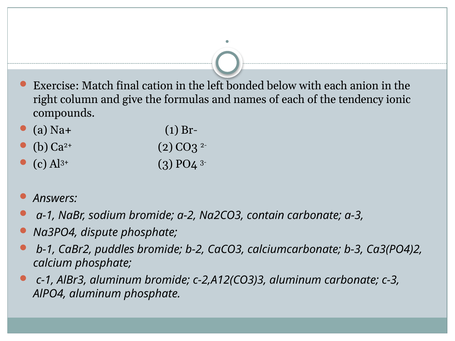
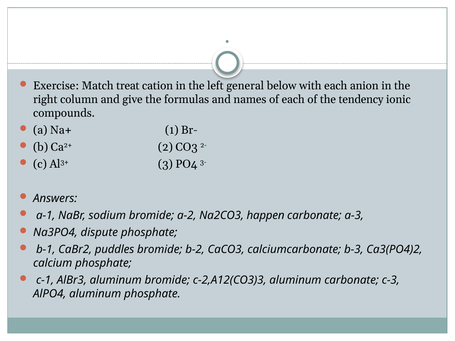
final: final -> treat
bonded: bonded -> general
contain: contain -> happen
